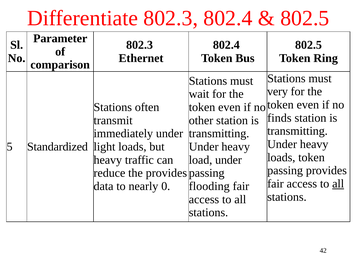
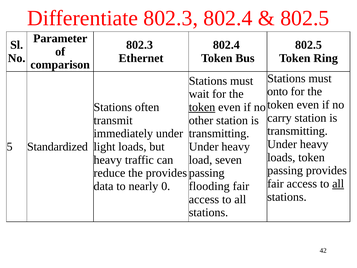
very: very -> onto
token at (202, 107) underline: none -> present
finds: finds -> carry
load under: under -> seven
